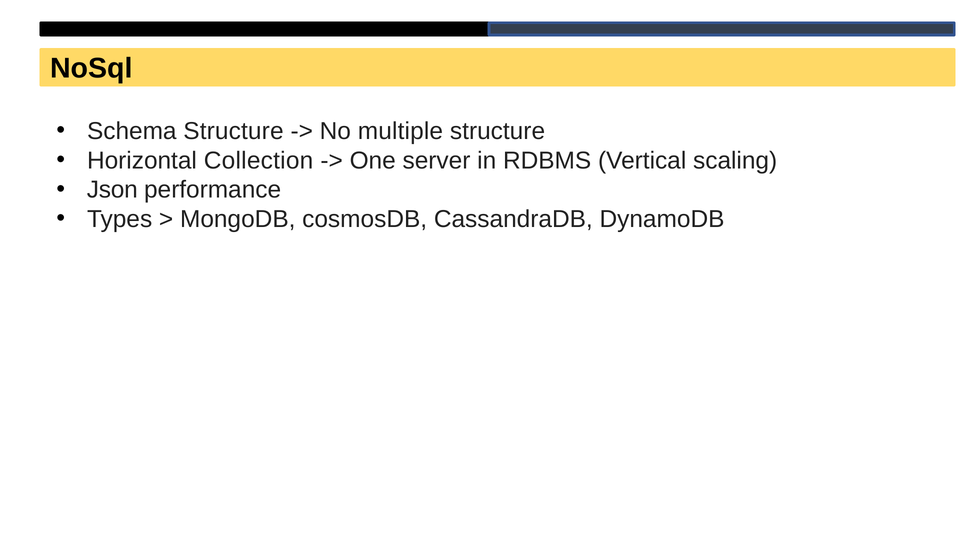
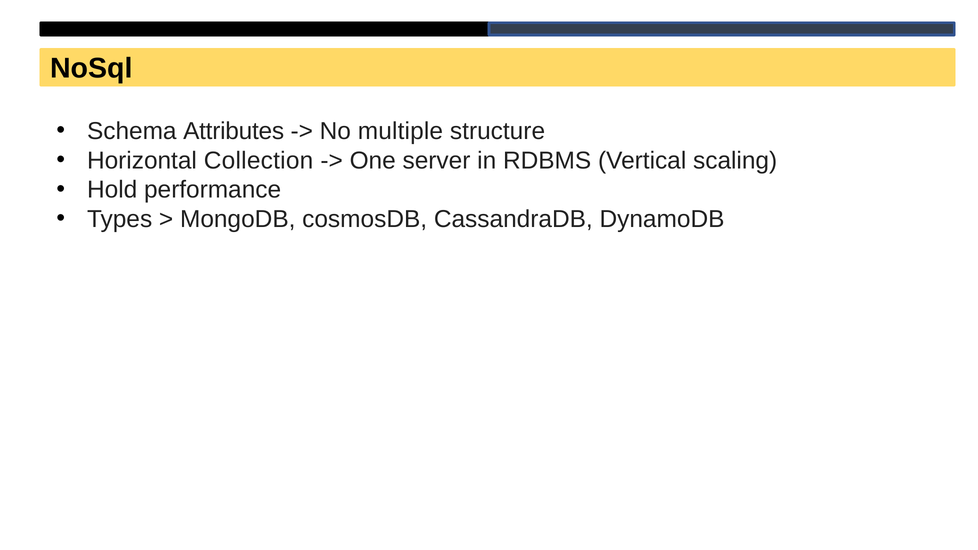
Schema Structure: Structure -> Attributes
Json: Json -> Hold
